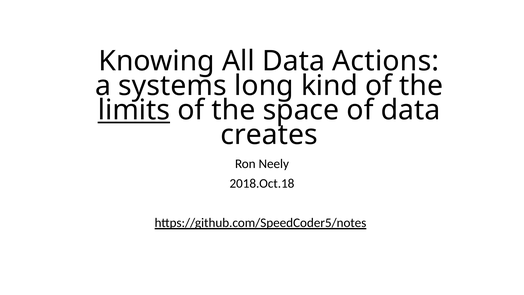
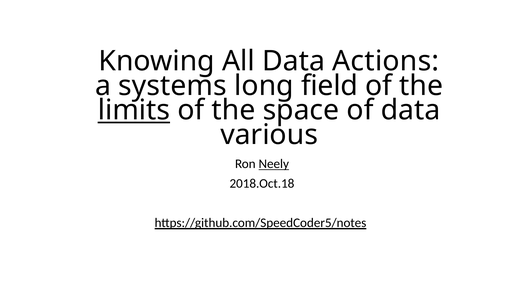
kind: kind -> field
creates: creates -> various
Neely underline: none -> present
